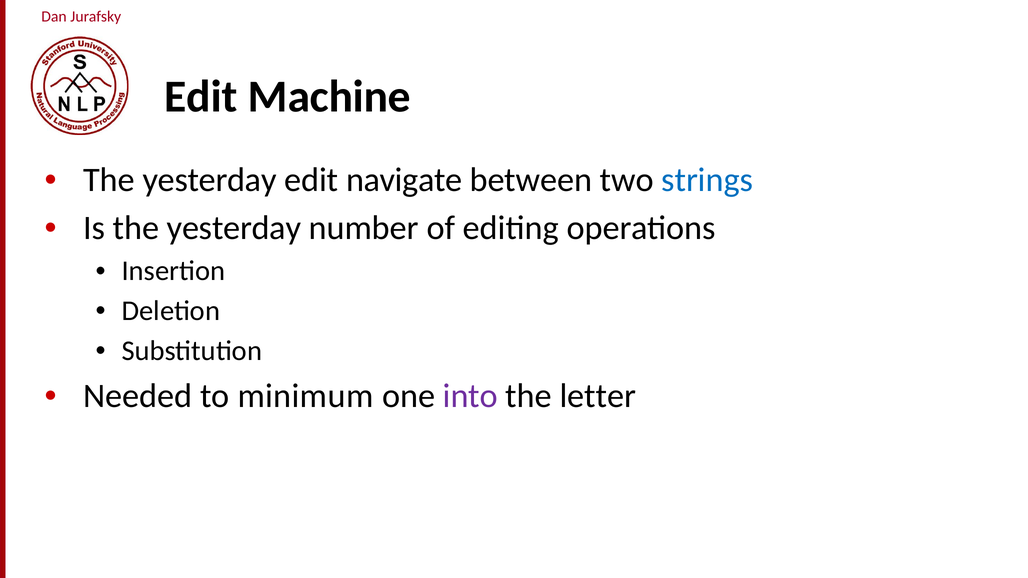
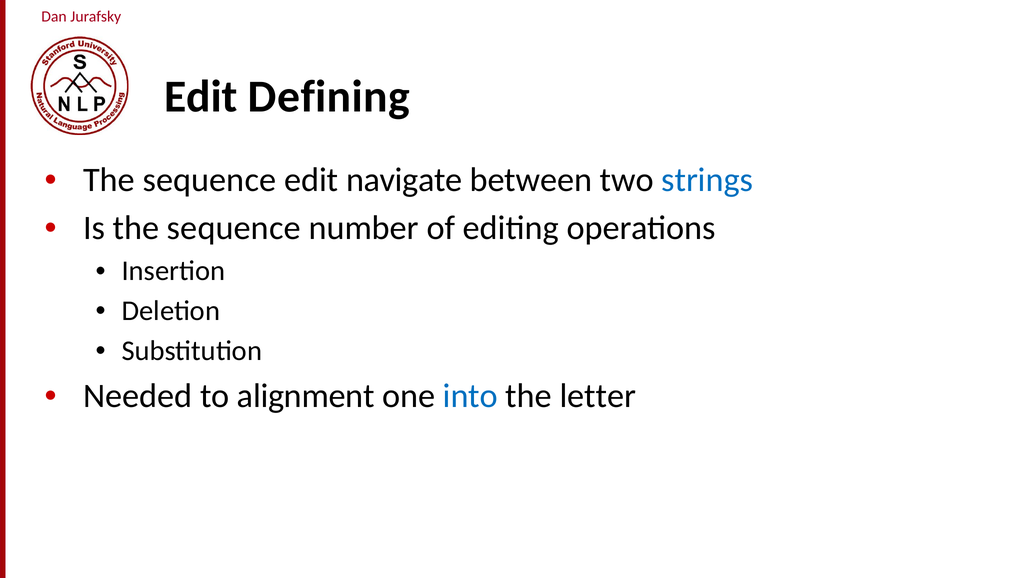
Machine: Machine -> Defining
yesterday at (210, 180): yesterday -> sequence
Is the yesterday: yesterday -> sequence
minimum: minimum -> alignment
into colour: purple -> blue
